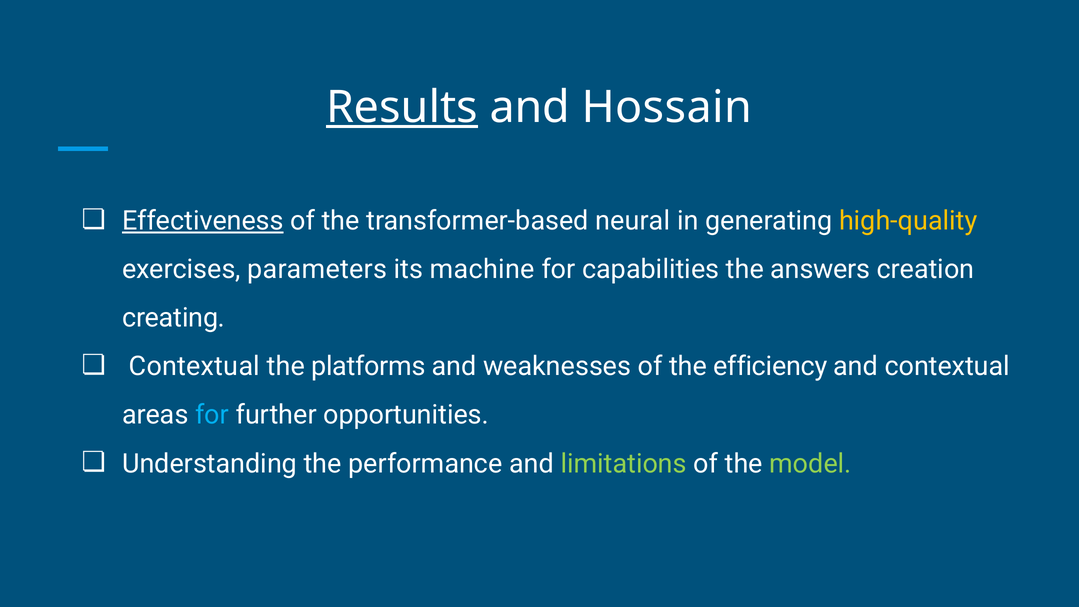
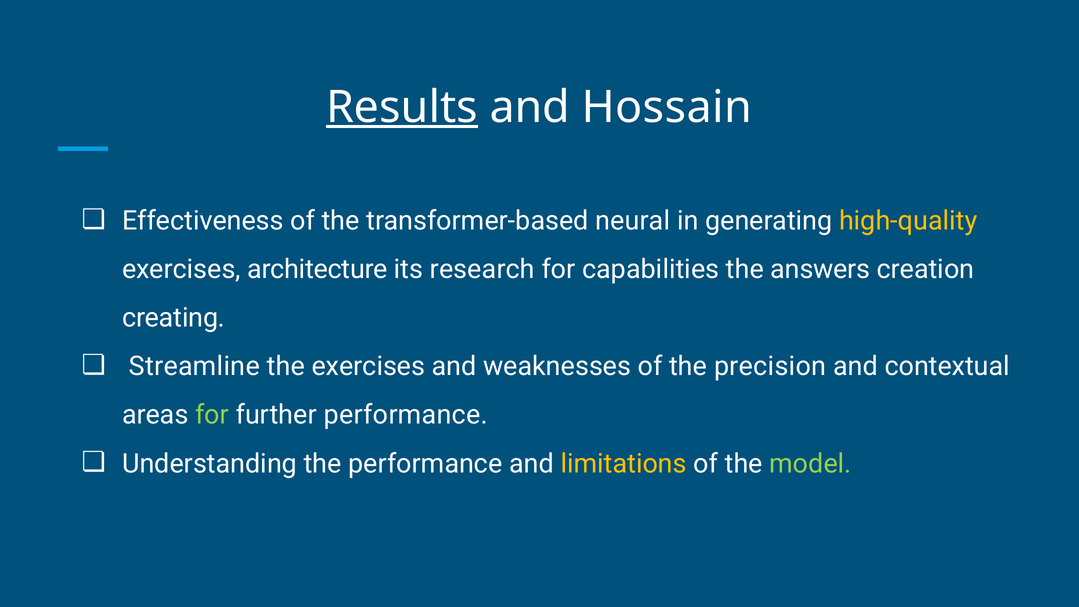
Effectiveness underline: present -> none
parameters: parameters -> architecture
machine: machine -> research
Contextual at (194, 366): Contextual -> Streamline
the platforms: platforms -> exercises
efficiency: efficiency -> precision
for at (212, 415) colour: light blue -> light green
further opportunities: opportunities -> performance
limitations colour: light green -> yellow
